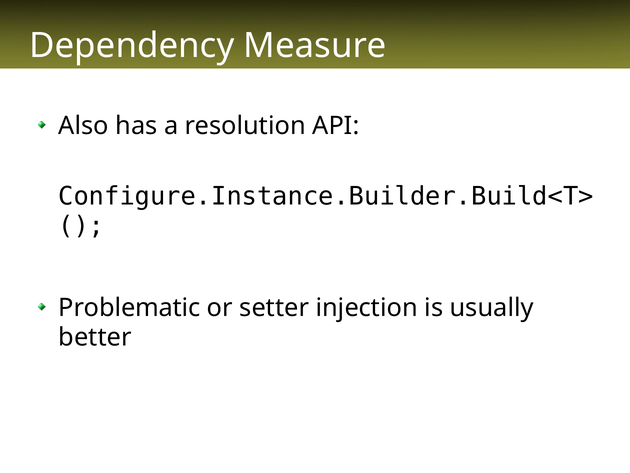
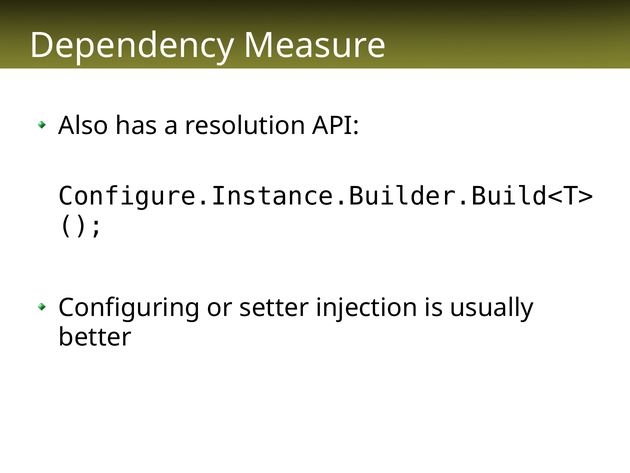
Problematic: Problematic -> Configuring
